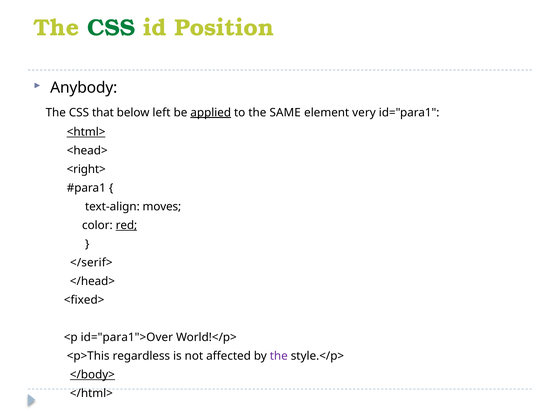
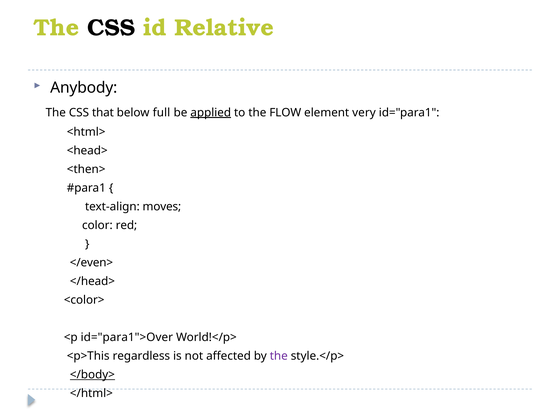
CSS at (111, 28) colour: green -> black
Position: Position -> Relative
left: left -> full
SAME: SAME -> FLOW
<html> underline: present -> none
<right>: <right> -> <then>
red underline: present -> none
</serif>: </serif> -> </even>
<fixed>: <fixed> -> <color>
